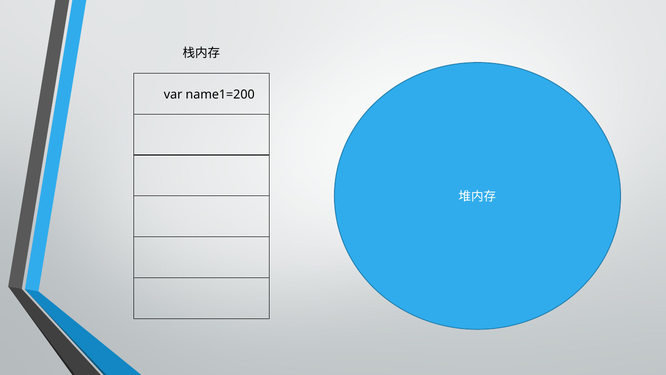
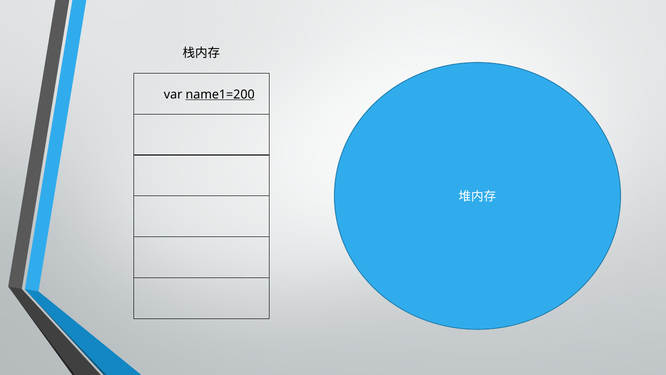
name1=200 underline: none -> present
